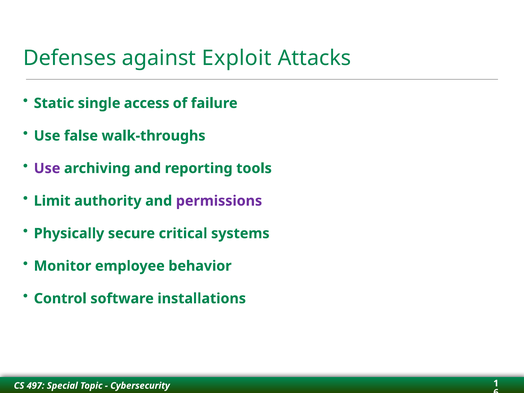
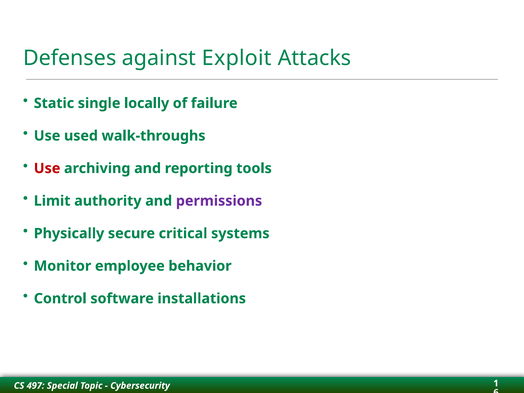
access: access -> locally
false: false -> used
Use at (47, 168) colour: purple -> red
